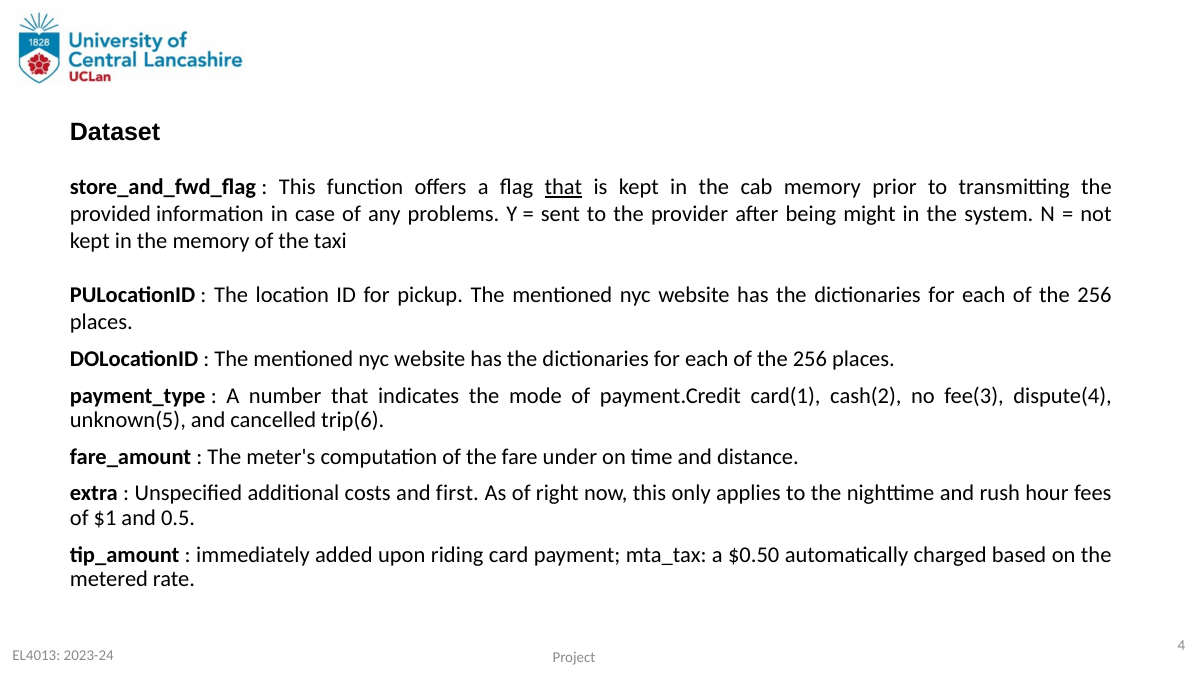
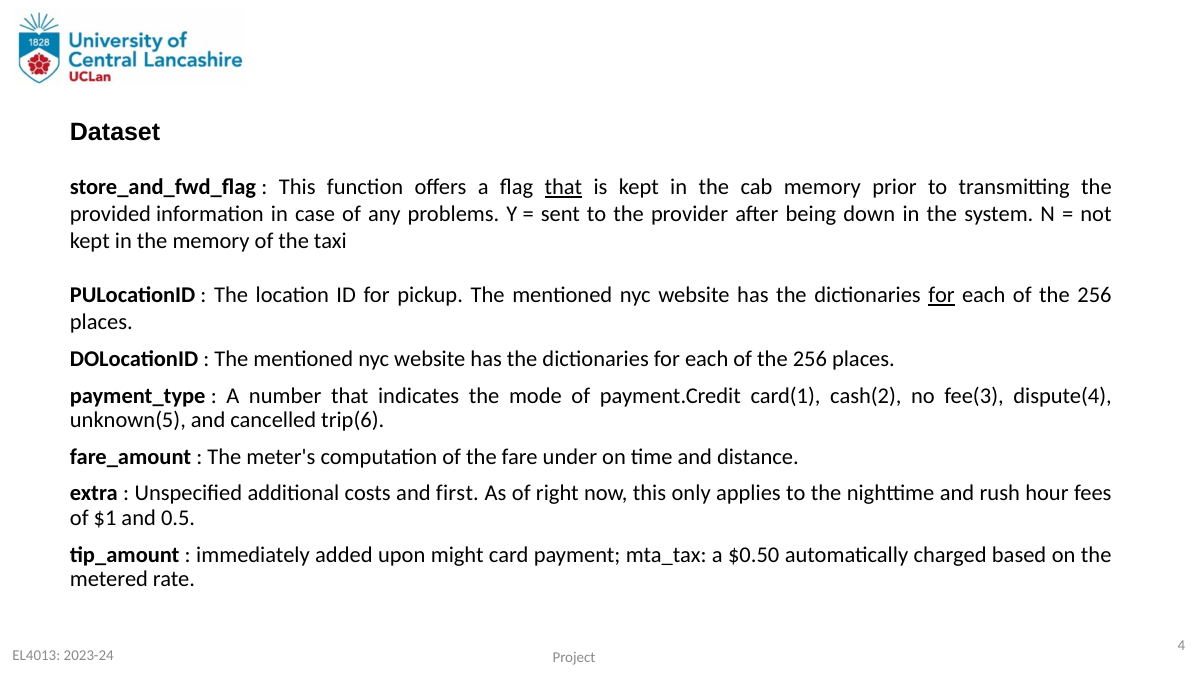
might: might -> down
for at (942, 295) underline: none -> present
riding: riding -> might
